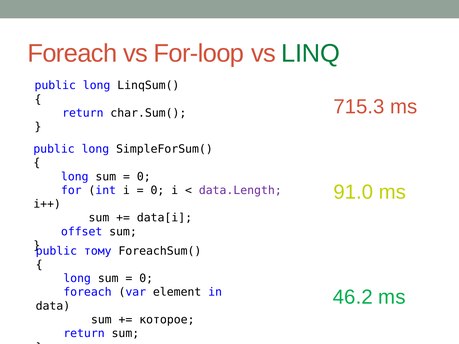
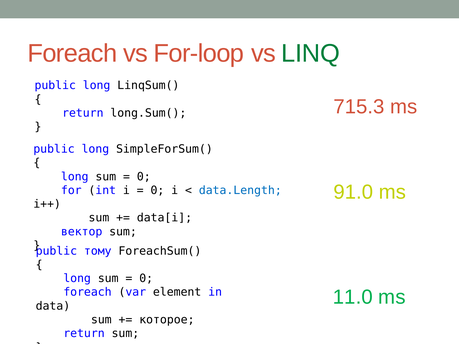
char.Sum(: char.Sum( -> long.Sum(
data.Length colour: purple -> blue
offset: offset -> вектор
46.2: 46.2 -> 11.0
